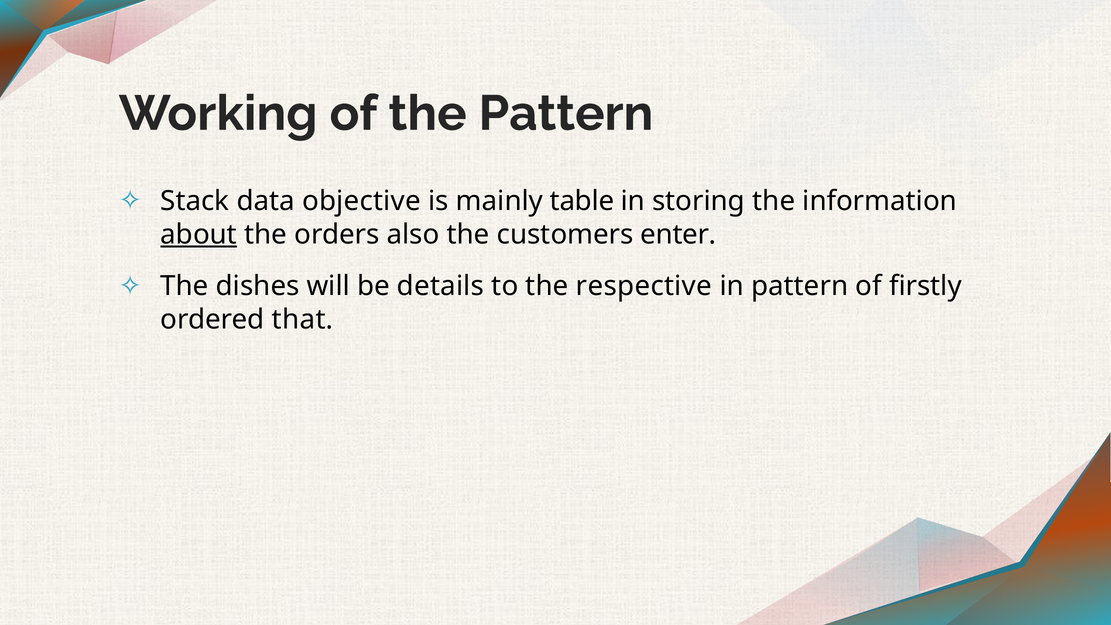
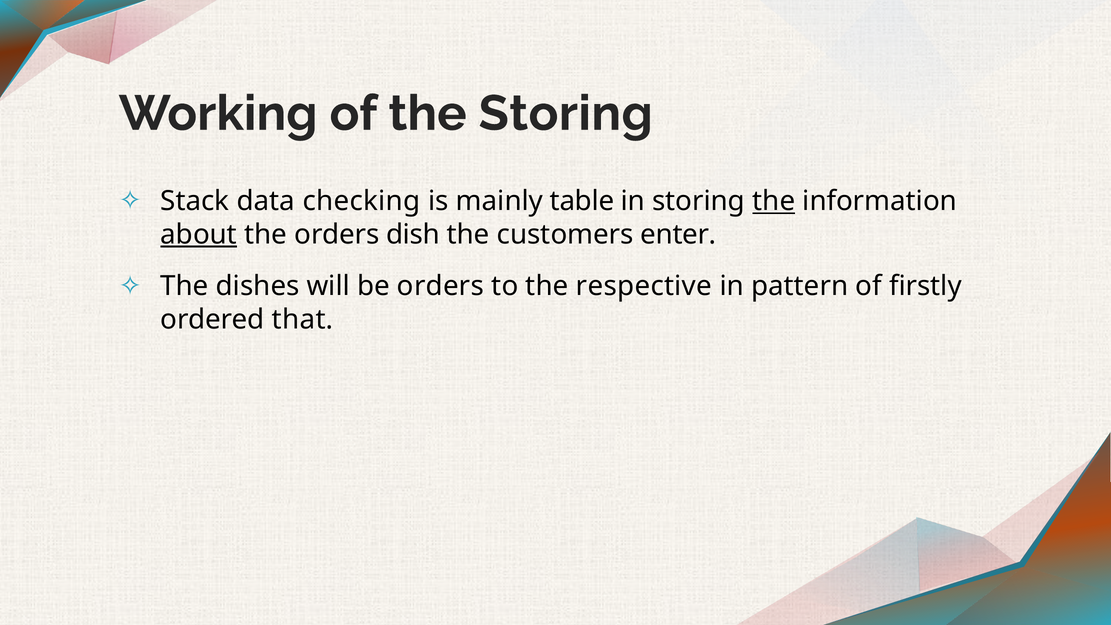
the Pattern: Pattern -> Storing
objective: objective -> checking
the at (774, 201) underline: none -> present
also: also -> dish
be details: details -> orders
